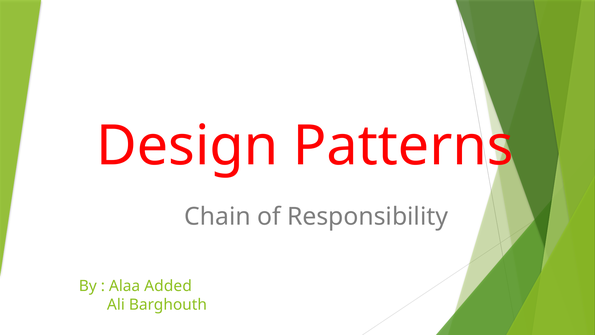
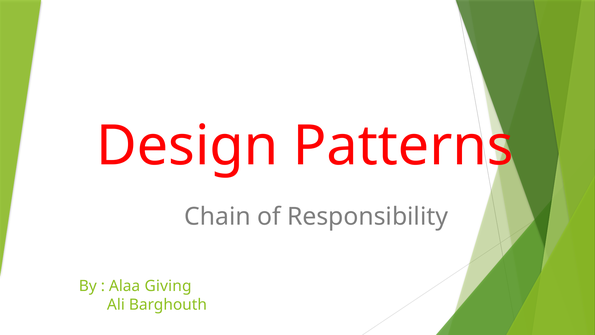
Added: Added -> Giving
